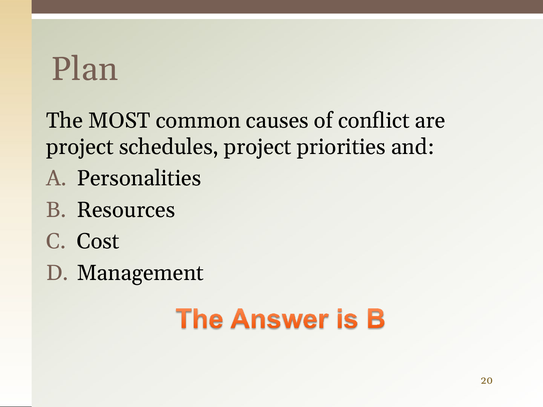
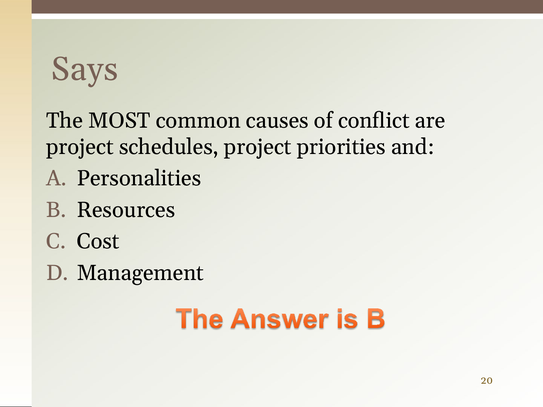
Plan: Plan -> Says
